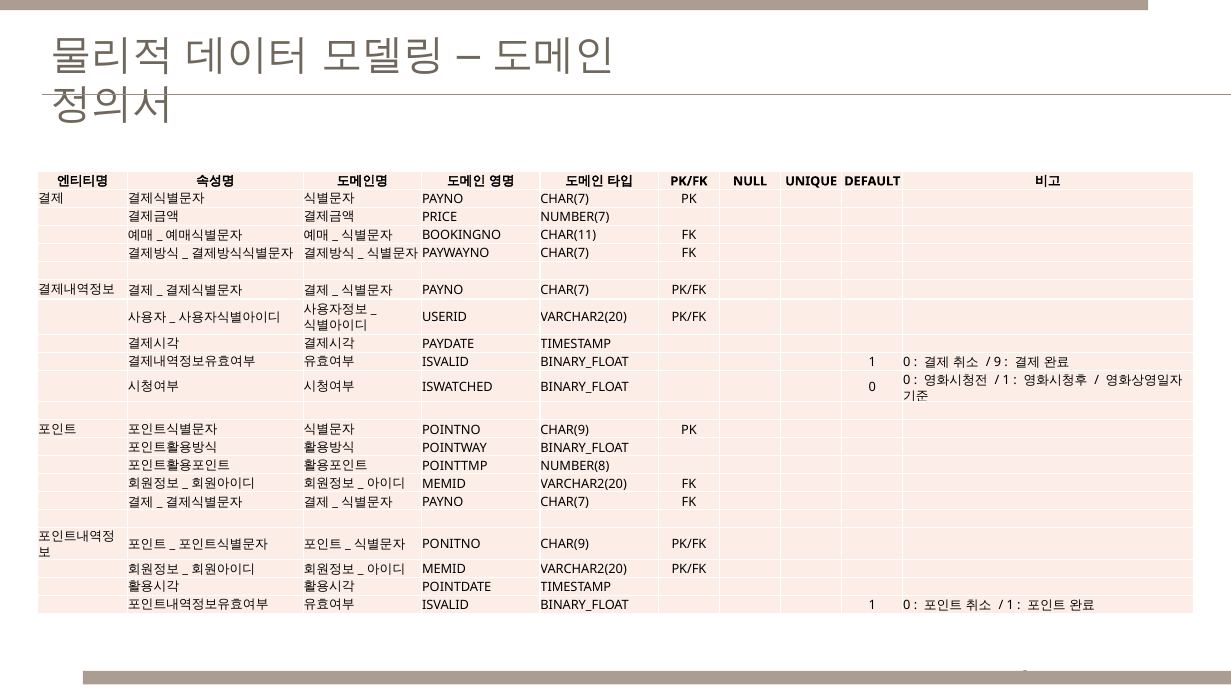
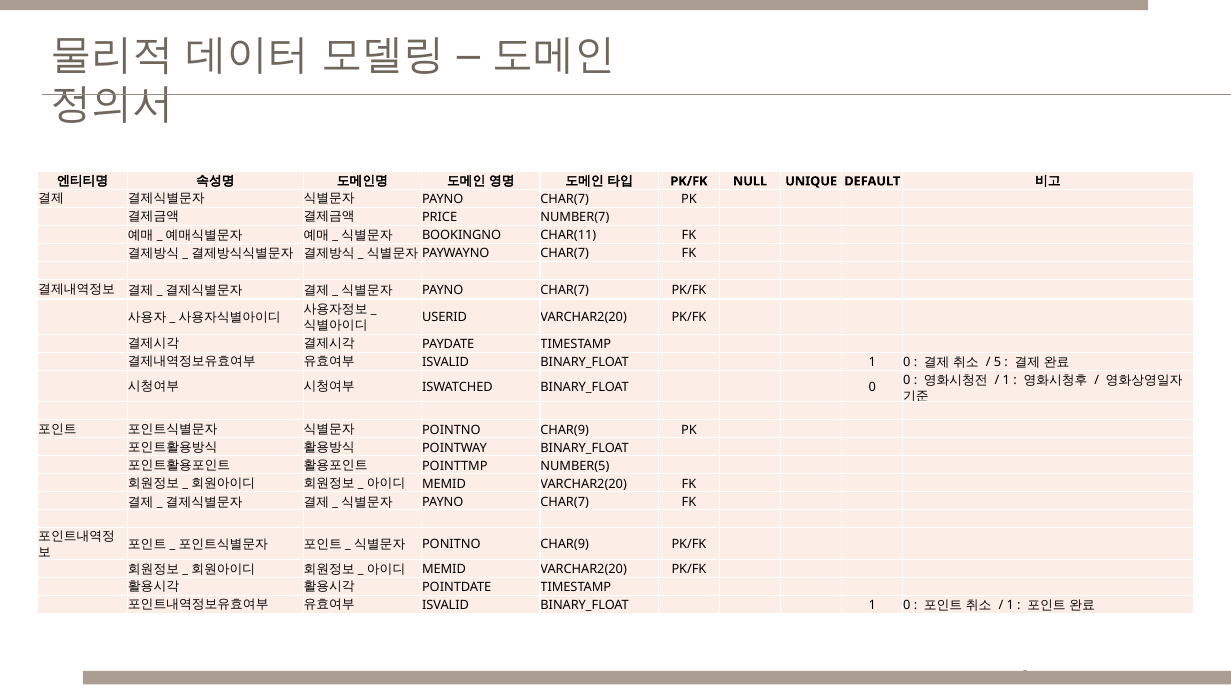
9: 9 -> 5
NUMBER(8: NUMBER(8 -> NUMBER(5
